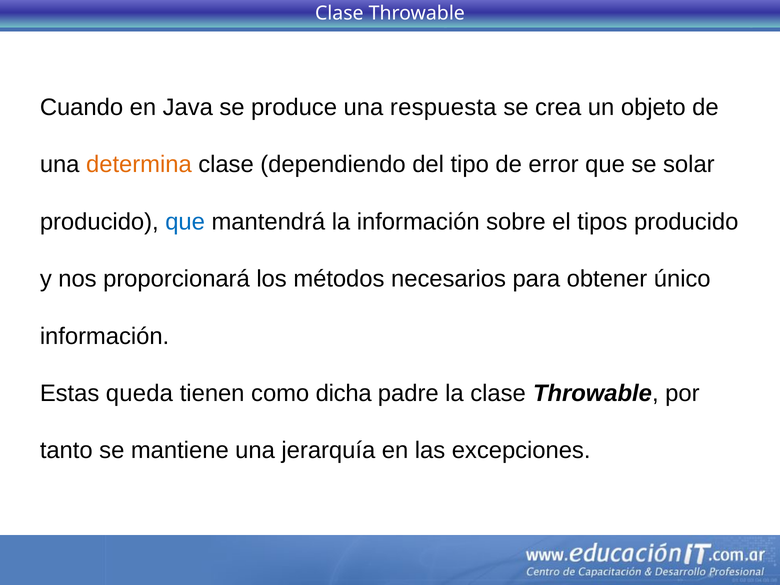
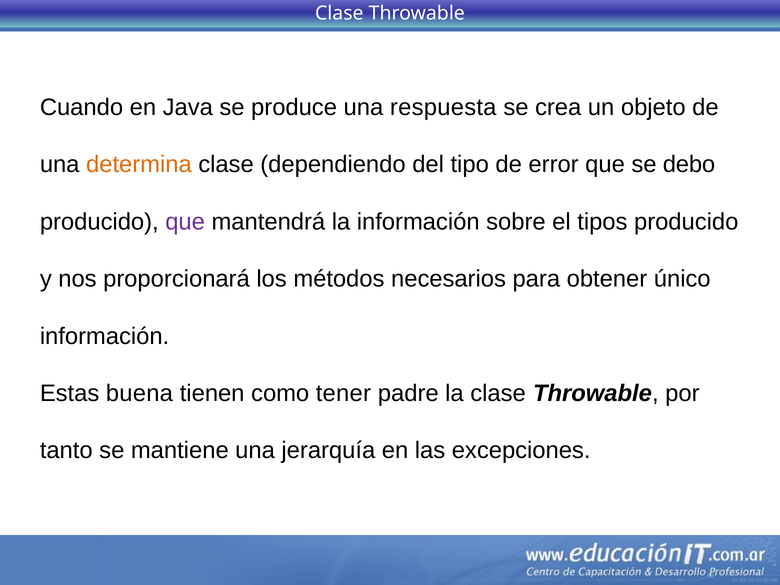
solar: solar -> debo
que at (185, 222) colour: blue -> purple
queda: queda -> buena
dicha: dicha -> tener
